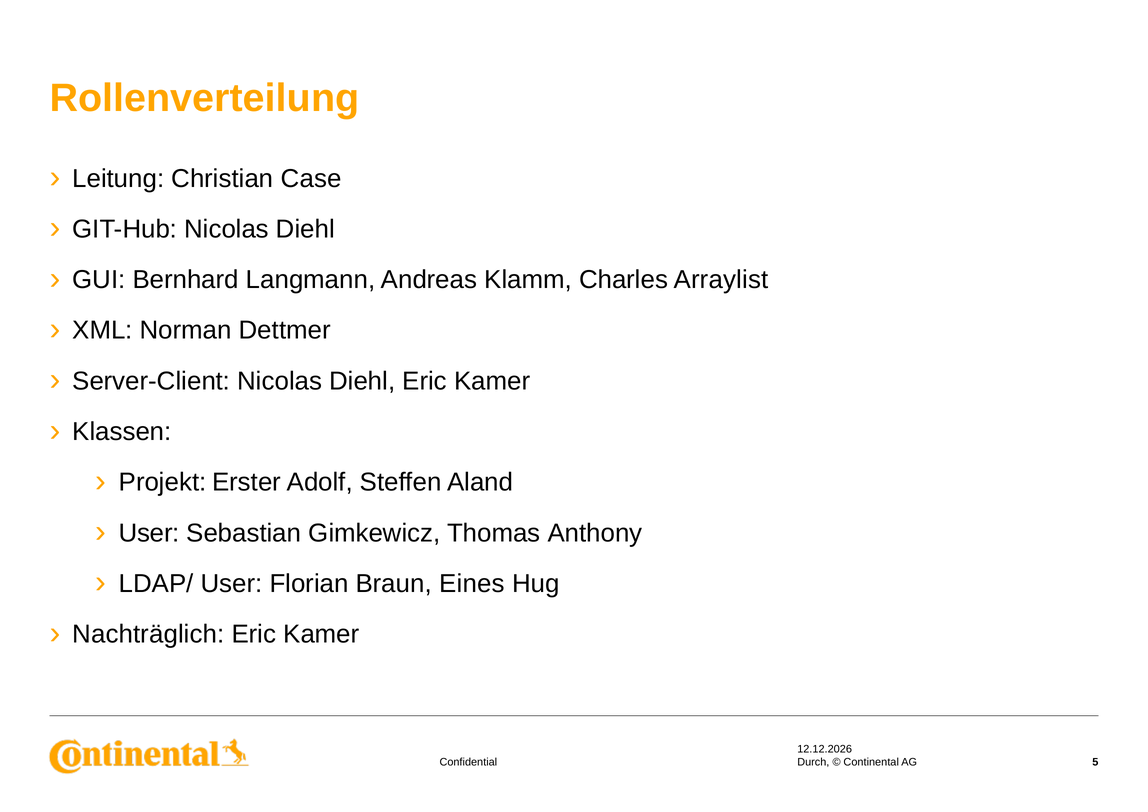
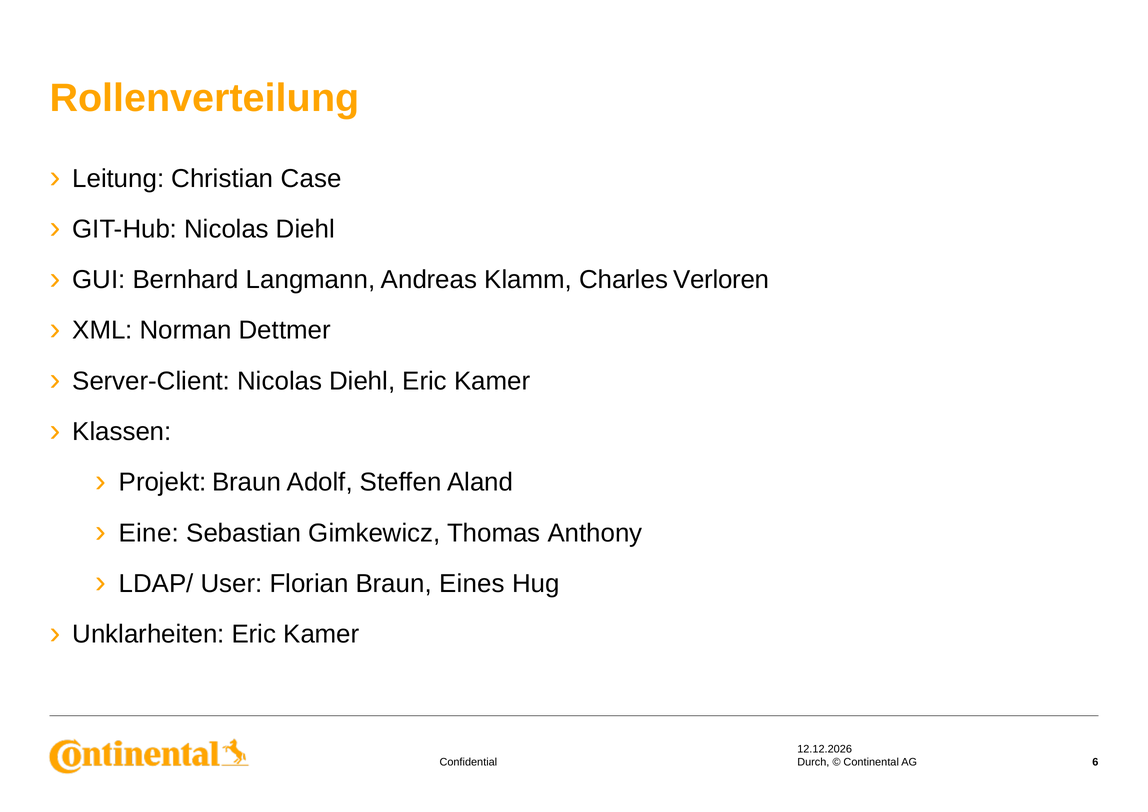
Arraylist: Arraylist -> Verloren
Projekt Erster: Erster -> Braun
User at (149, 533): User -> Eine
Nachträglich: Nachträglich -> Unklarheiten
5: 5 -> 6
